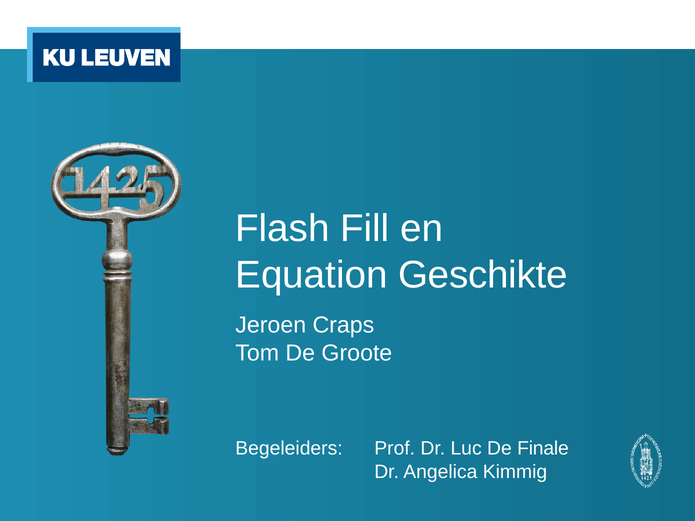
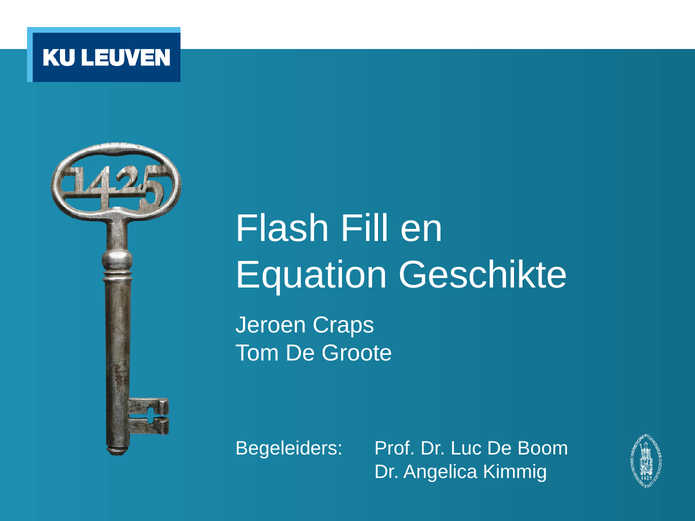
Finale: Finale -> Boom
